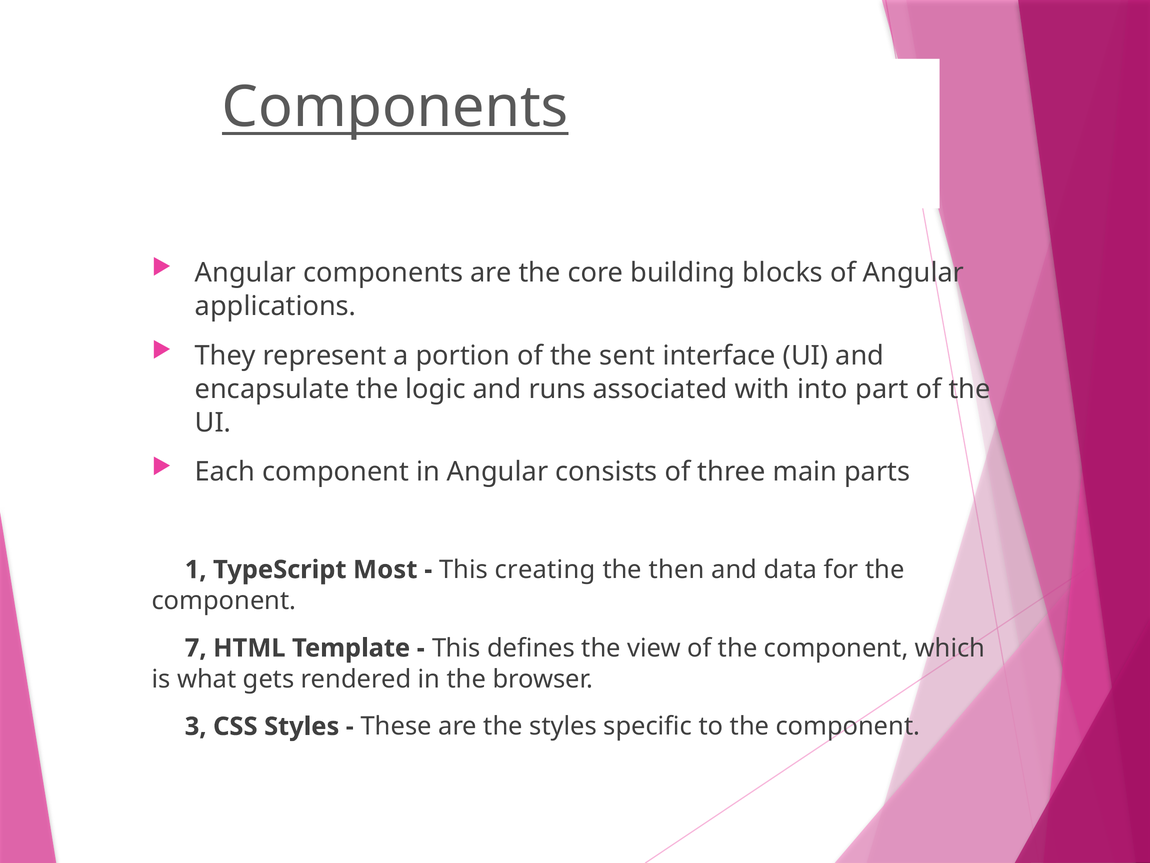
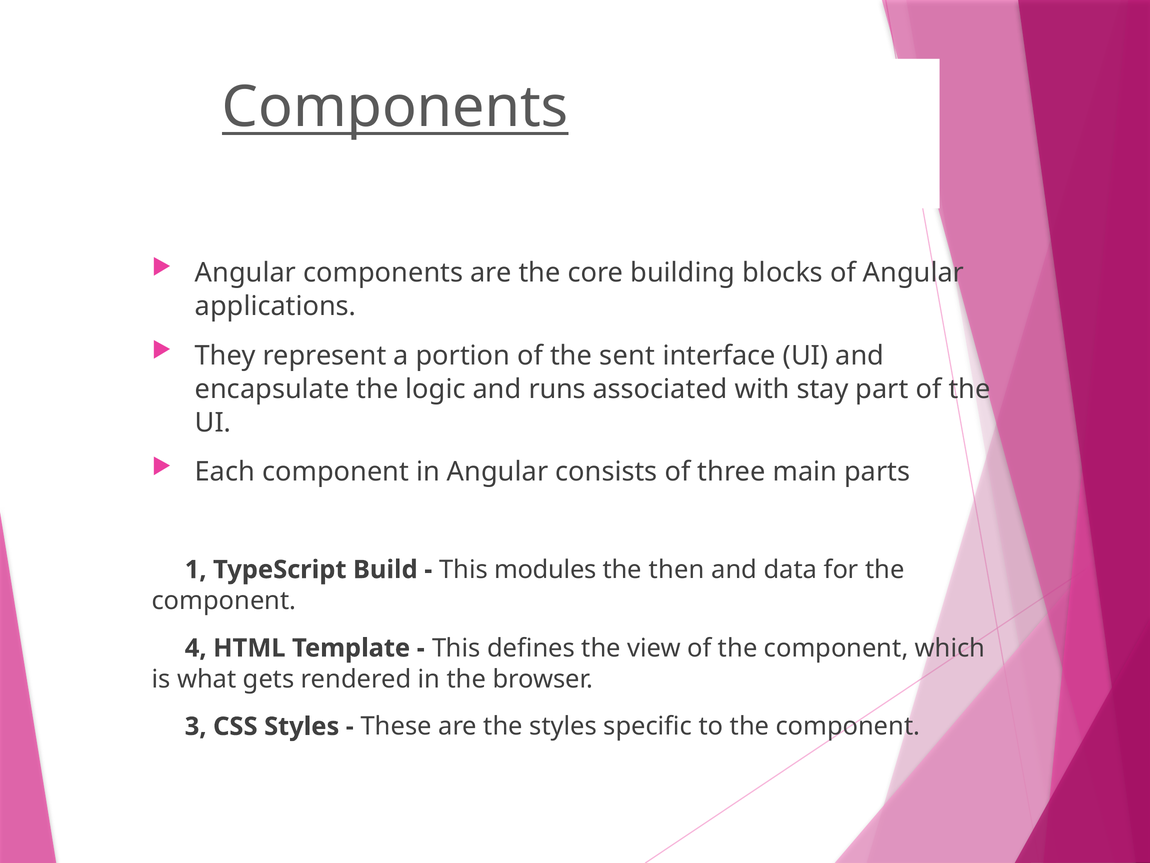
into: into -> stay
Most: Most -> Build
creating: creating -> modules
7: 7 -> 4
